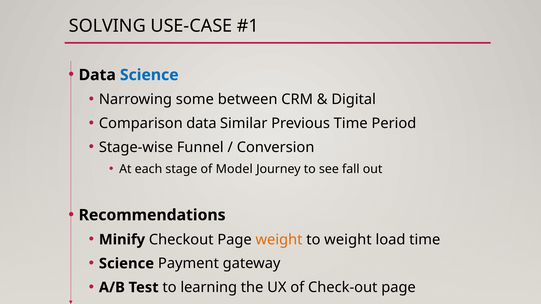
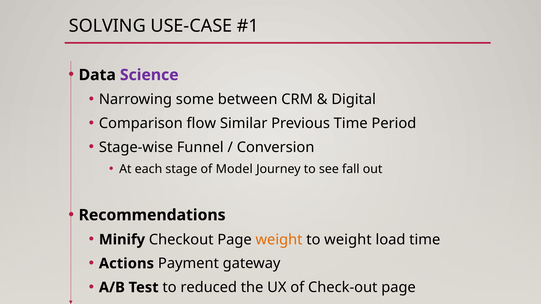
Science at (149, 75) colour: blue -> purple
Comparison data: data -> flow
Science at (126, 264): Science -> Actions
learning: learning -> reduced
